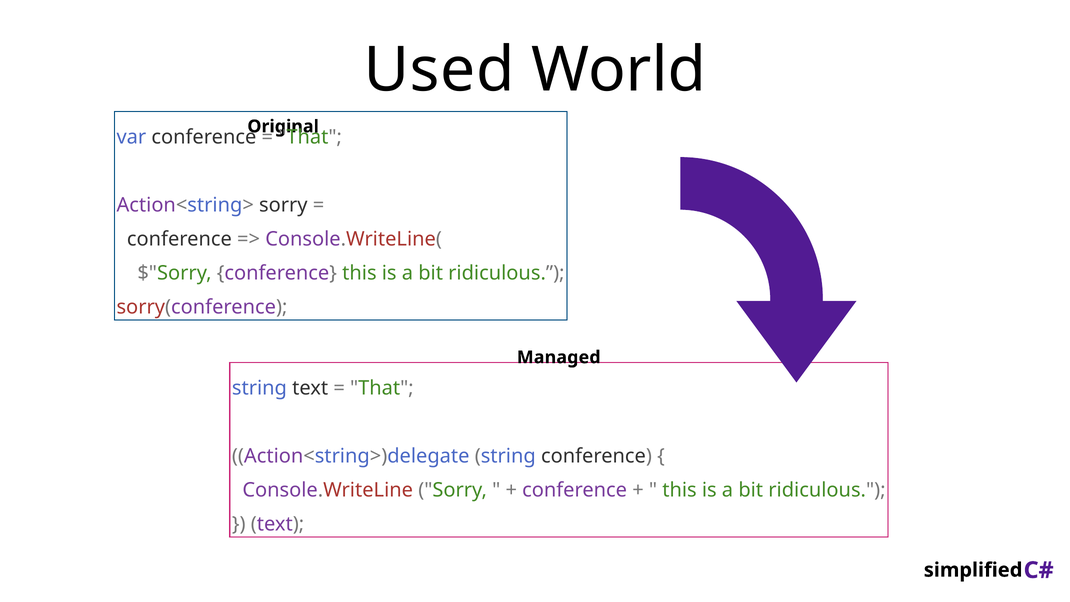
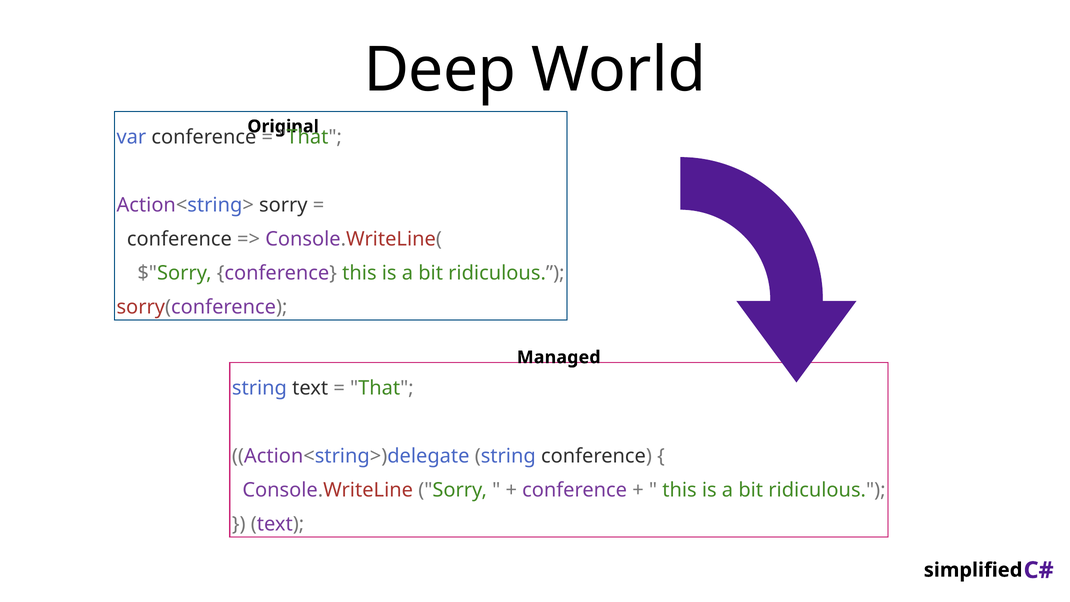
Used: Used -> Deep
